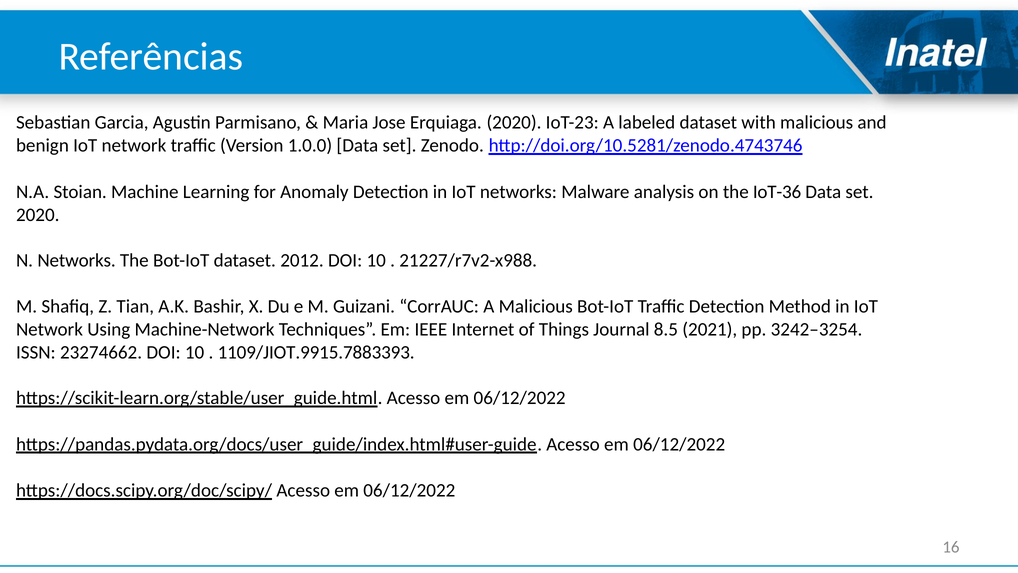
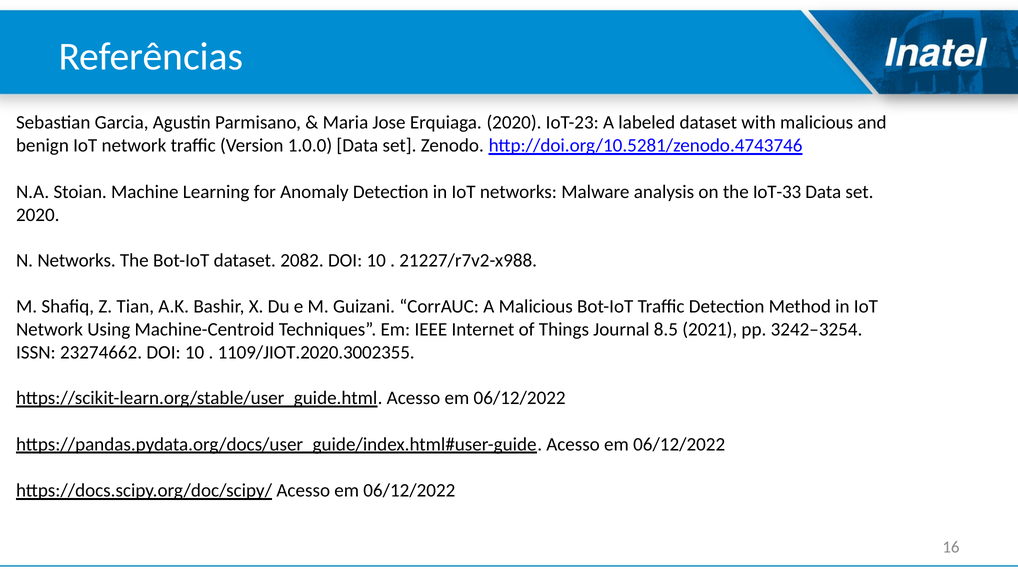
IoT-36: IoT-36 -> IoT-33
2012: 2012 -> 2082
Machine-Network: Machine-Network -> Machine-Centroid
1109/JIOT.9915.7883393: 1109/JIOT.9915.7883393 -> 1109/JIOT.2020.3002355
